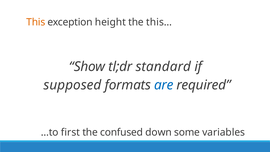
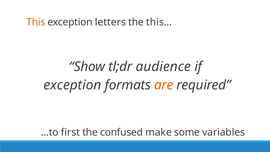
height: height -> letters
standard: standard -> audience
supposed at (72, 85): supposed -> exception
are colour: blue -> orange
down: down -> make
